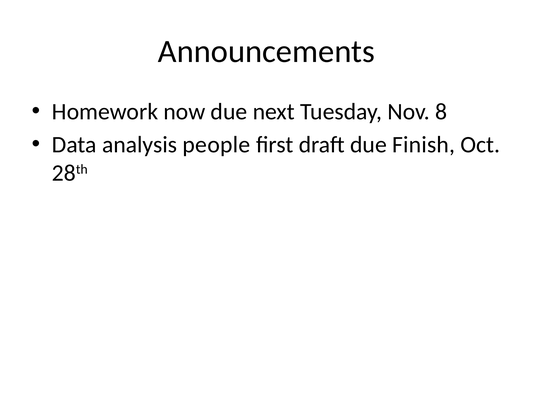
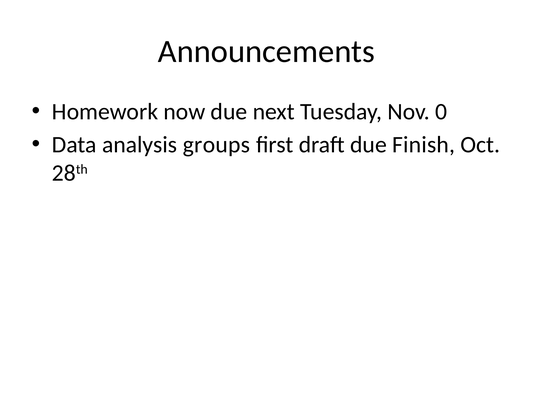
8: 8 -> 0
people: people -> groups
